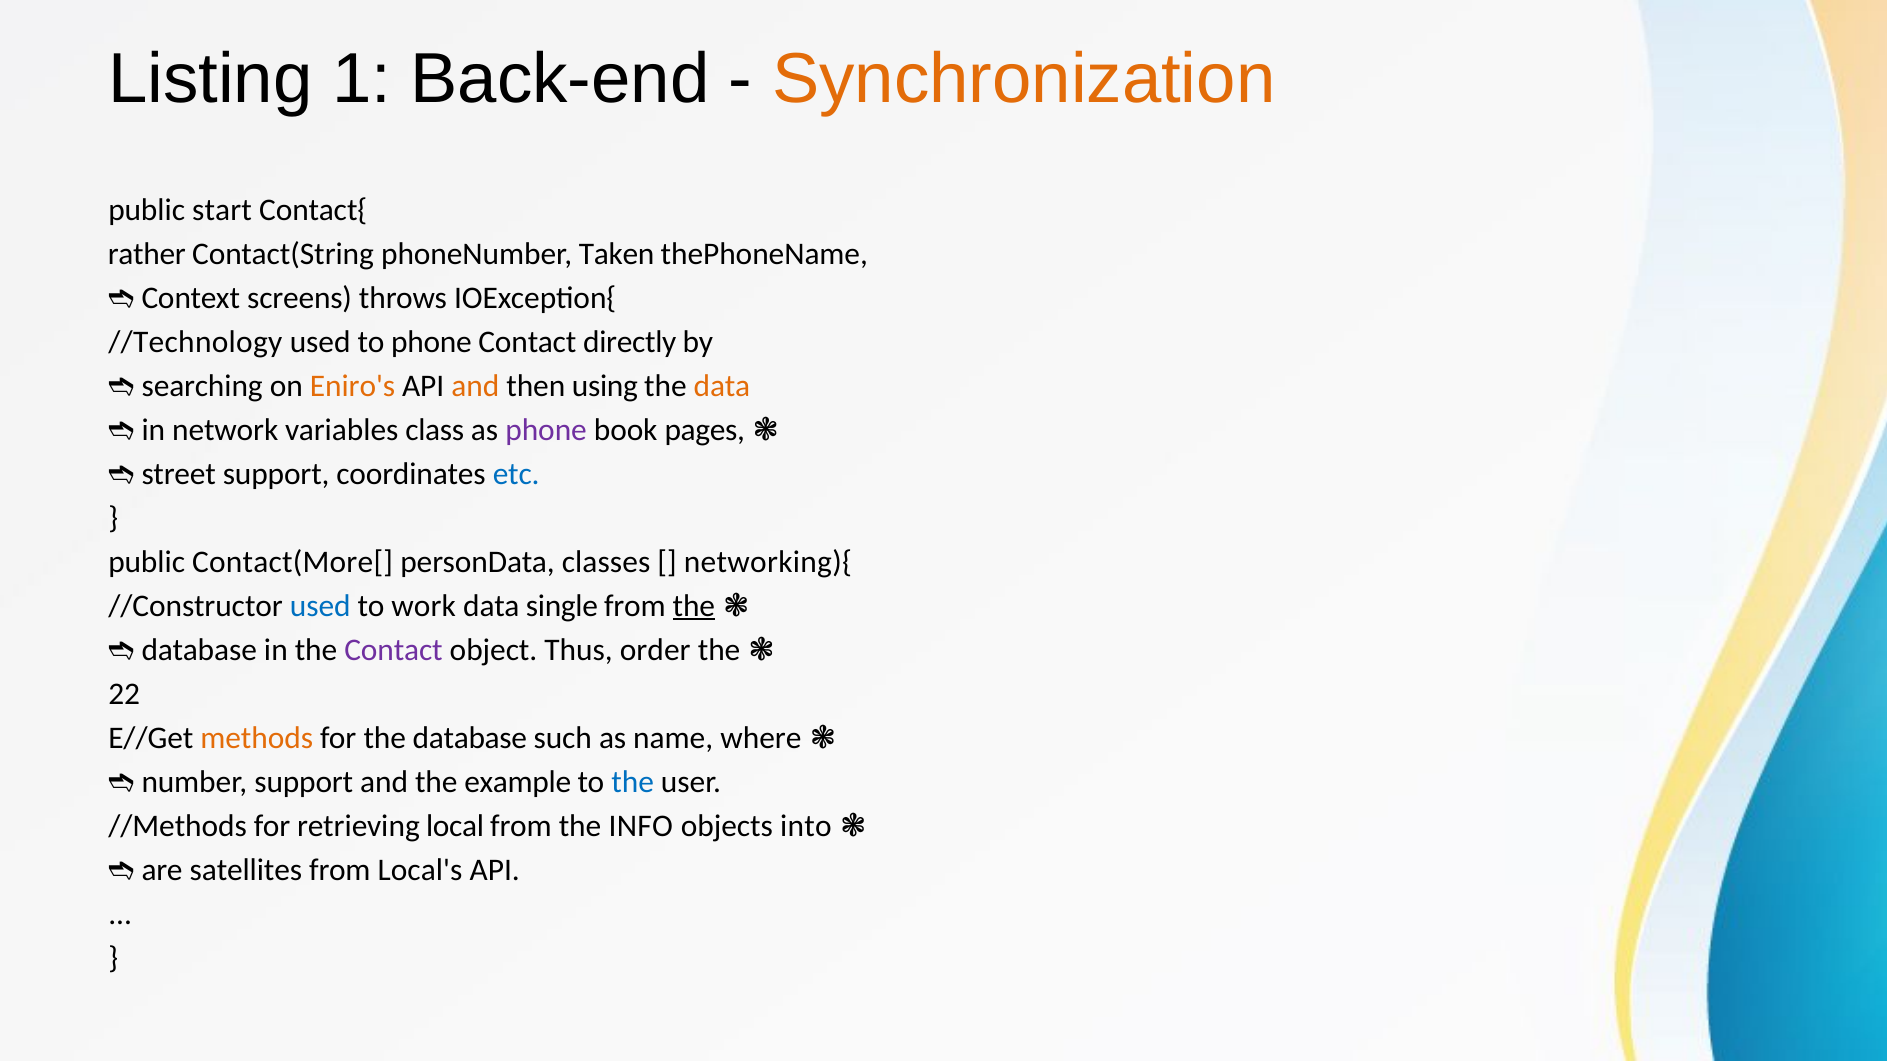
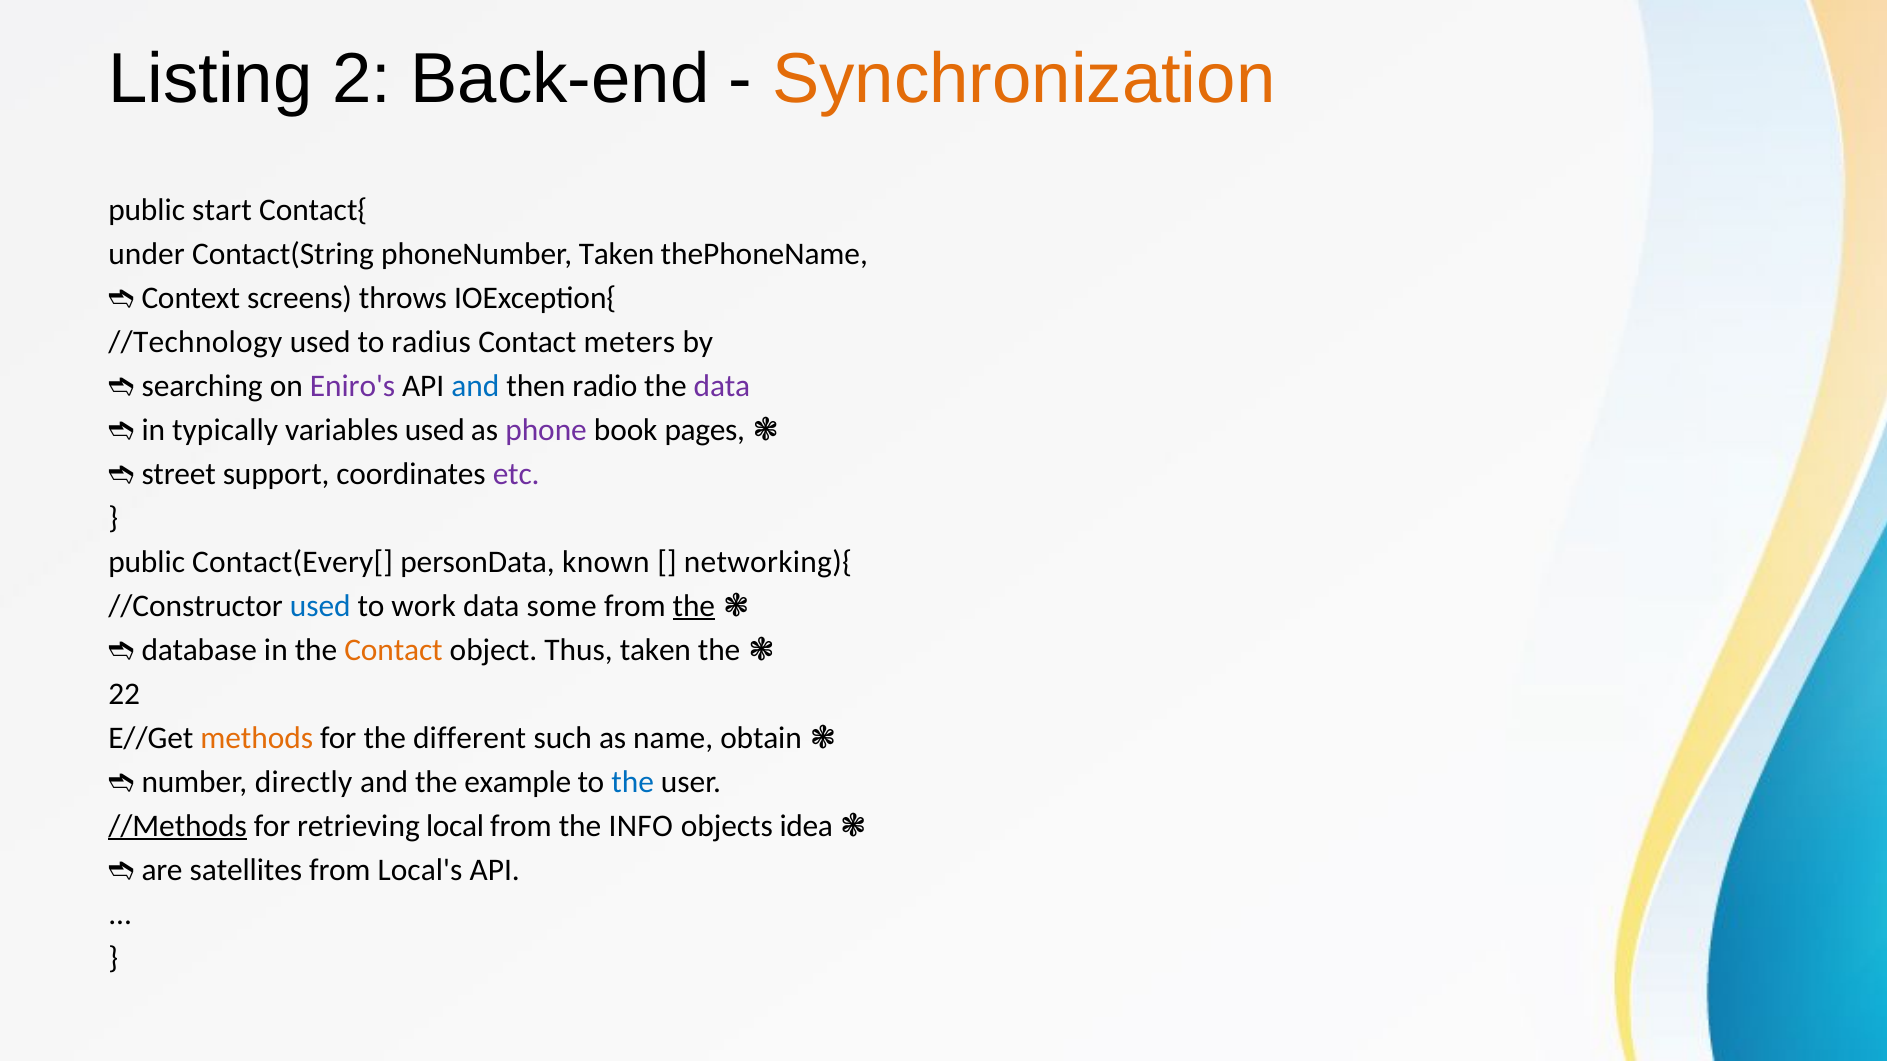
1: 1 -> 2
rather: rather -> under
to phone: phone -> radius
directly: directly -> meters
Eniro's colour: orange -> purple
and at (475, 386) colour: orange -> blue
using: using -> radio
data at (722, 386) colour: orange -> purple
network: network -> typically
variables class: class -> used
etc colour: blue -> purple
Contact(More[: Contact(More[ -> Contact(Every[
classes: classes -> known
single: single -> some
Contact at (394, 650) colour: purple -> orange
Thus order: order -> taken
database: database -> different
where: where -> obtain
support at (304, 782): support -> directly
//Methods underline: none -> present
into: into -> idea
